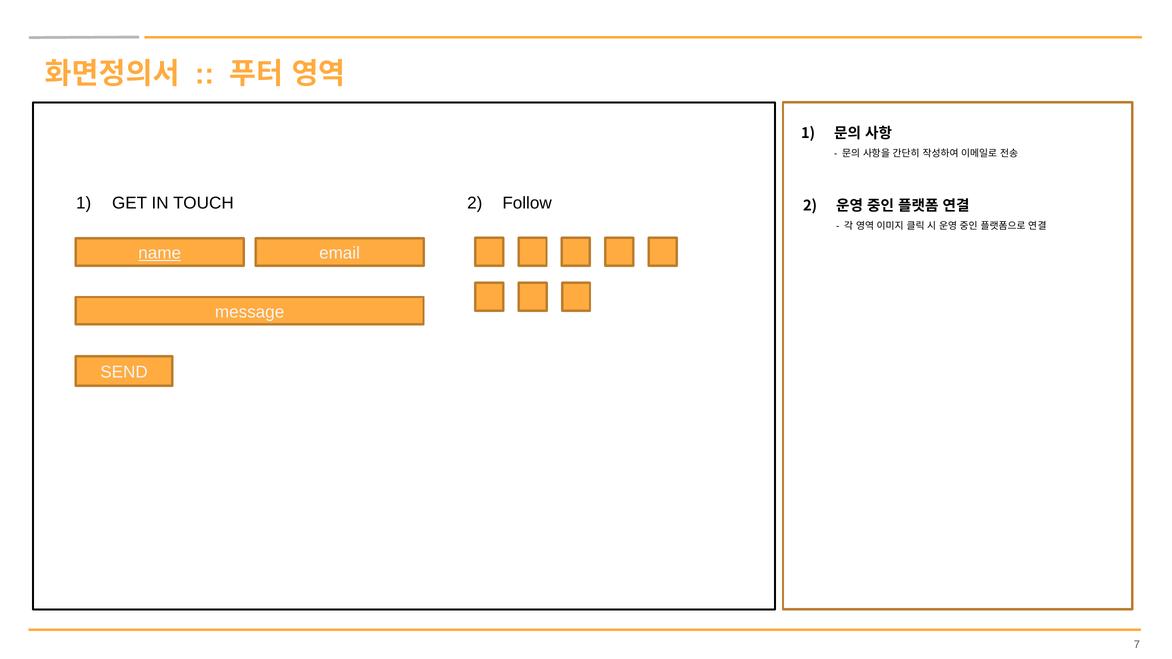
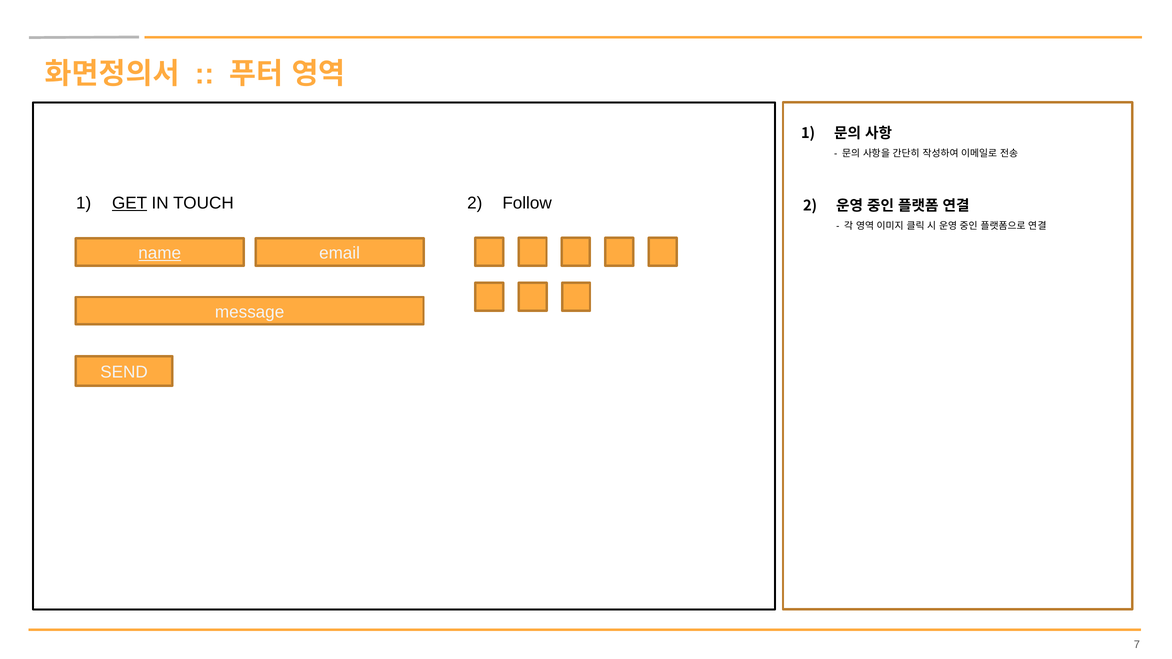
GET underline: none -> present
